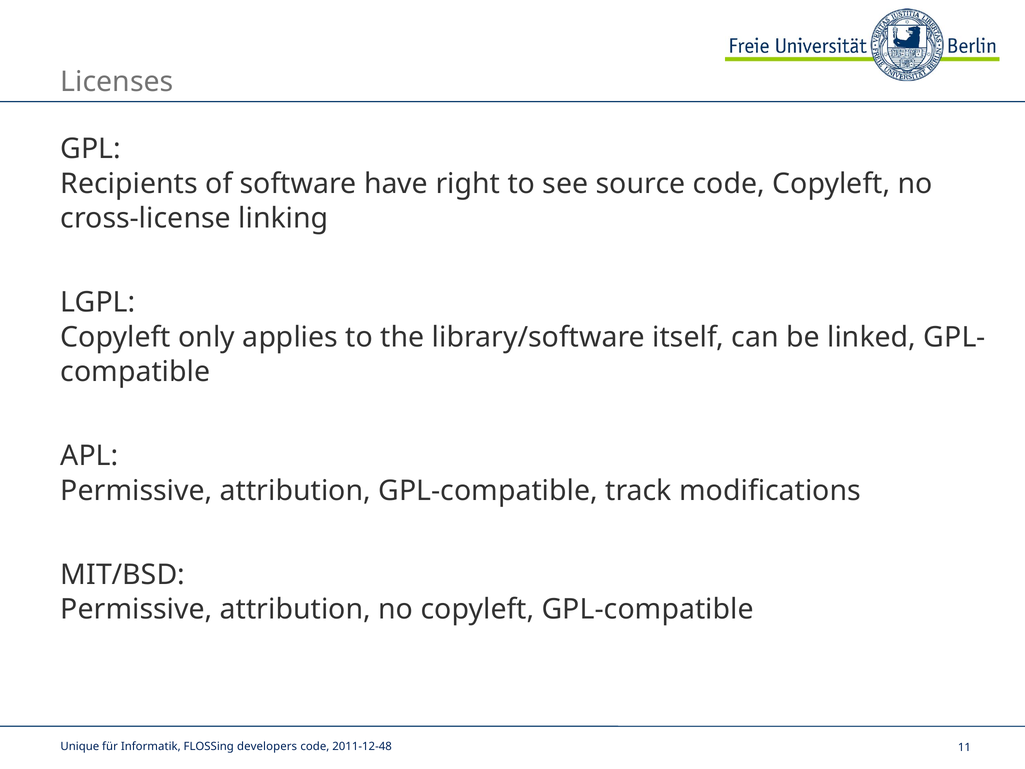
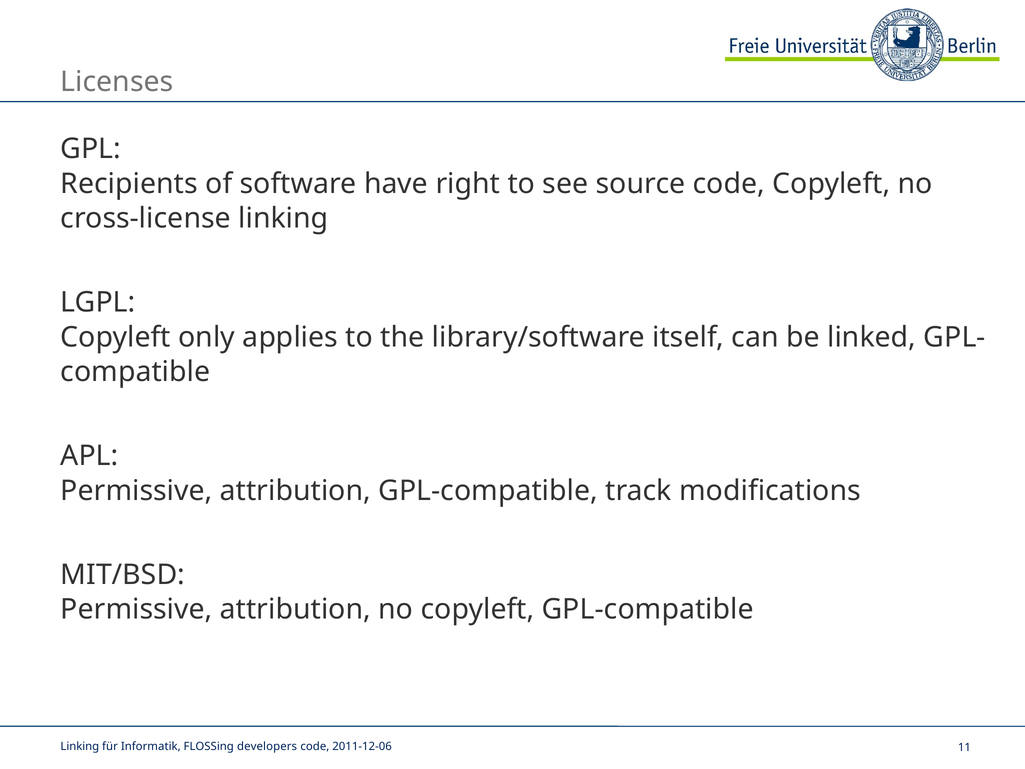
Unique at (80, 746): Unique -> Linking
2011-12-48: 2011-12-48 -> 2011-12-06
